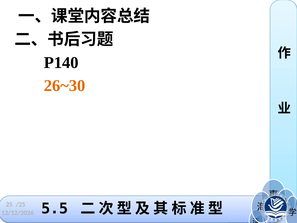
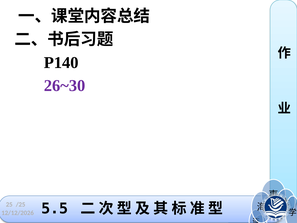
26~30 colour: orange -> purple
